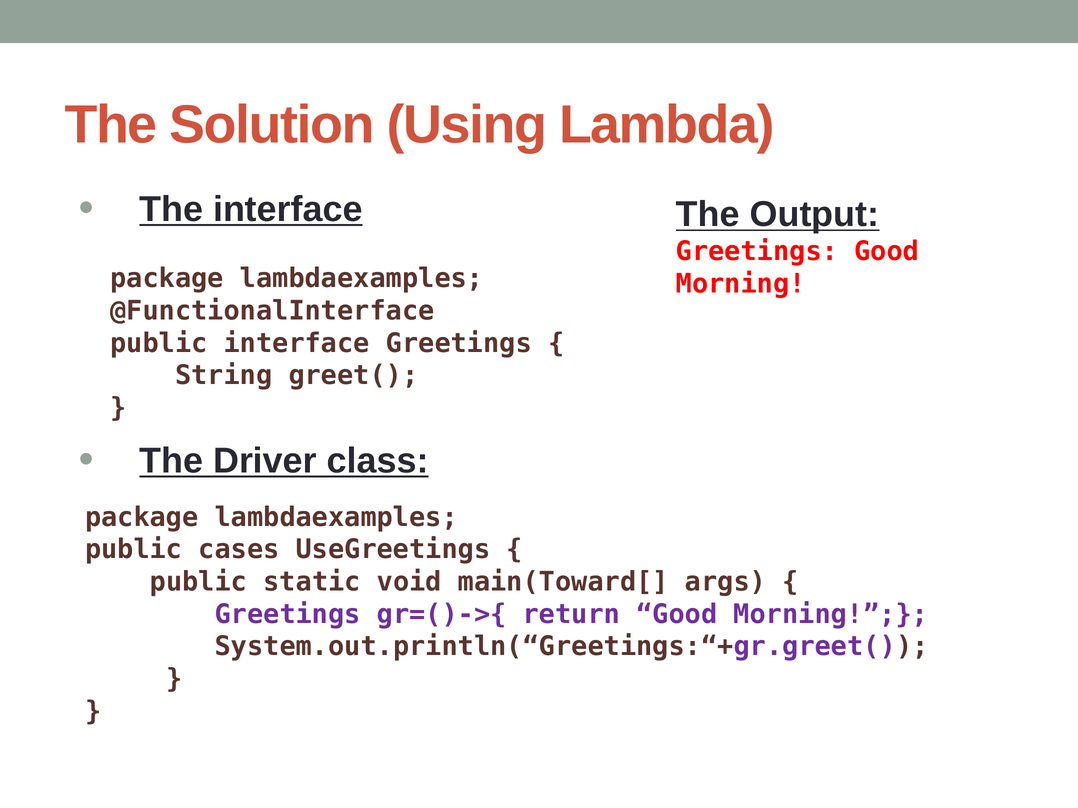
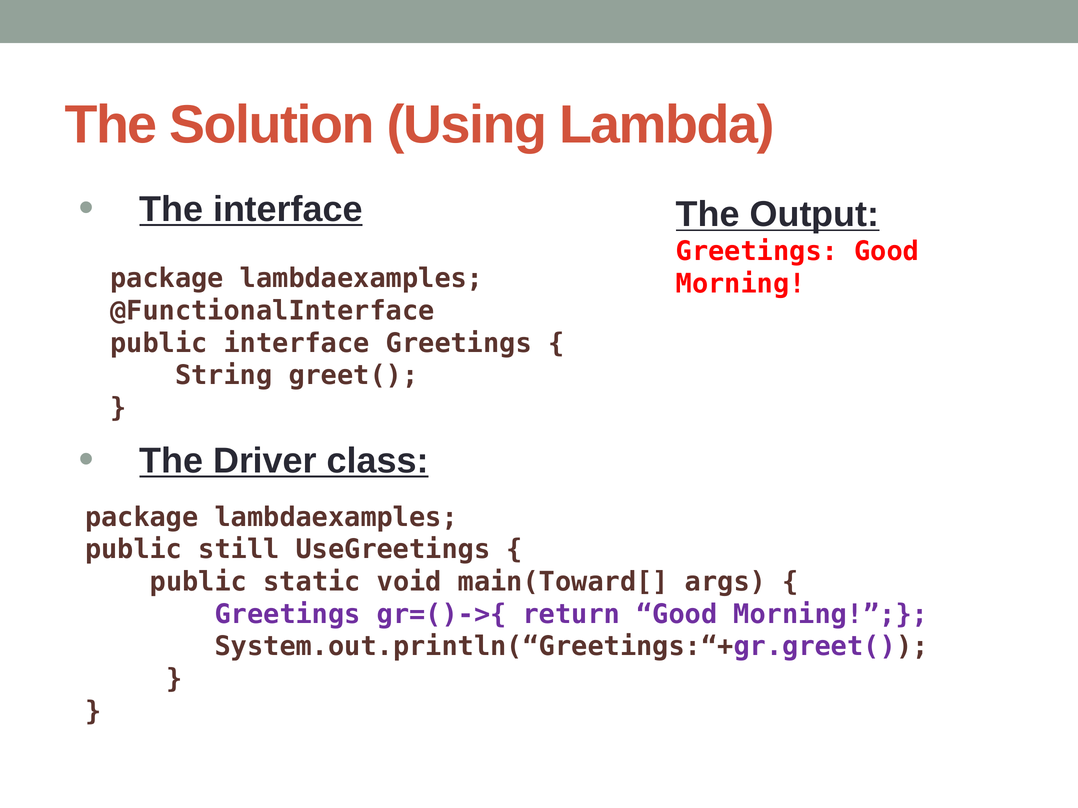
cases: cases -> still
